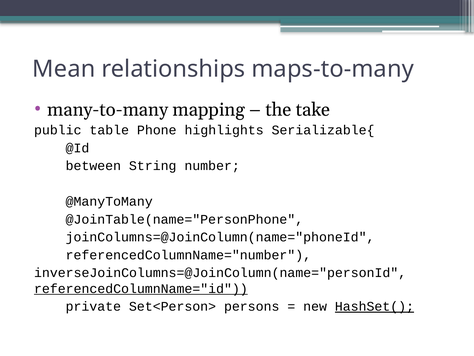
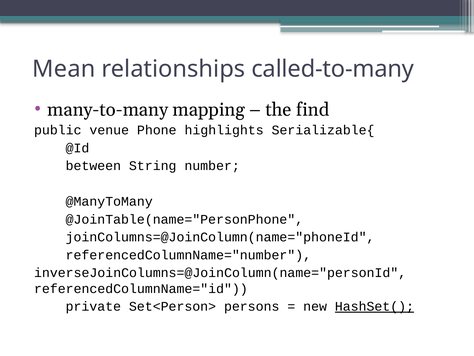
maps-to-many: maps-to-many -> called-to-many
take: take -> find
table: table -> venue
referencedColumnName="id underline: present -> none
